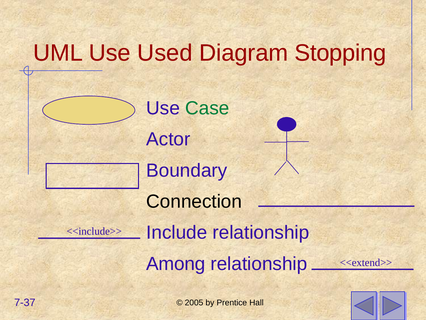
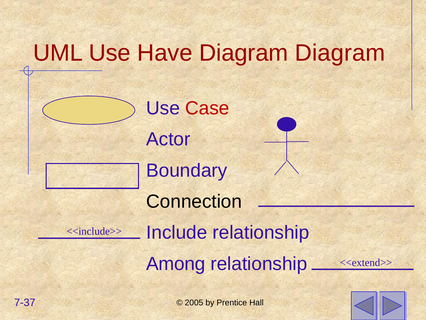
Used: Used -> Have
Diagram Stopping: Stopping -> Diagram
Case colour: green -> red
